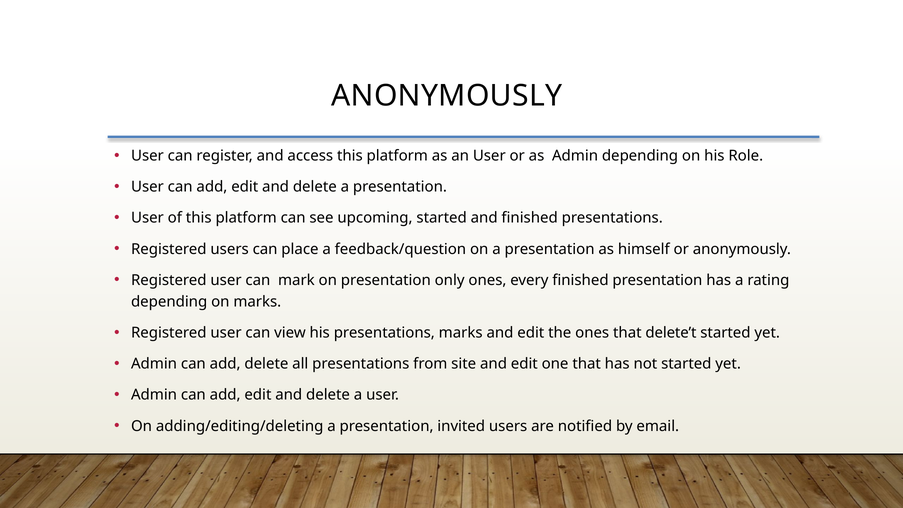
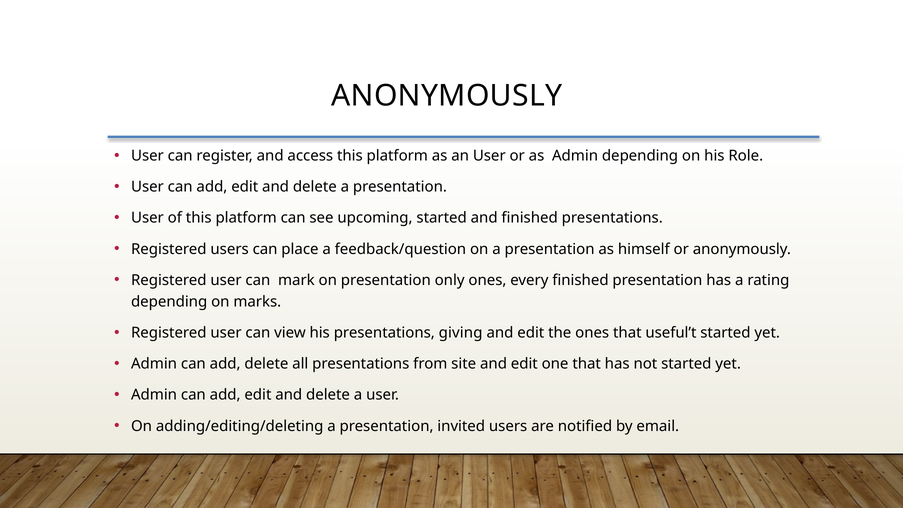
presentations marks: marks -> giving
delete’t: delete’t -> useful’t
